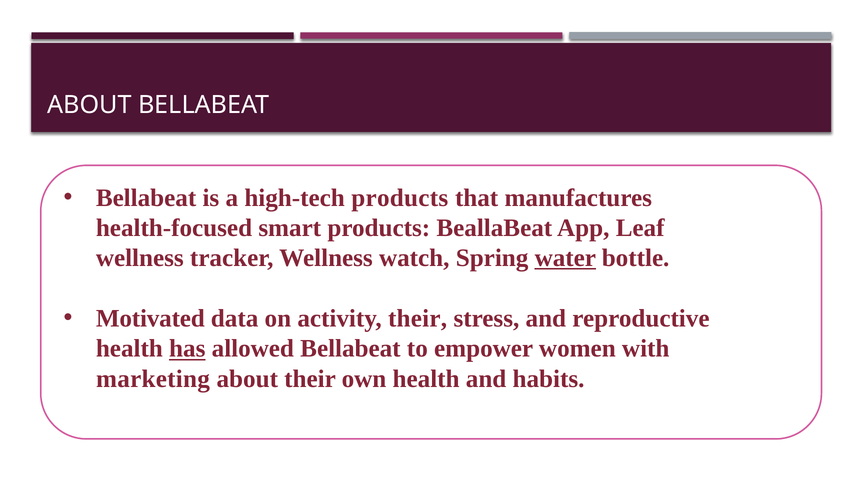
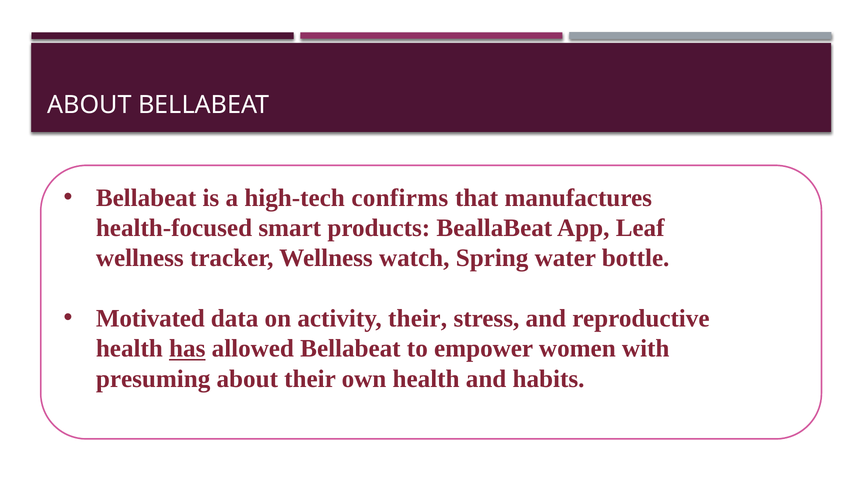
high-tech products: products -> confirms
water underline: present -> none
marketing: marketing -> presuming
